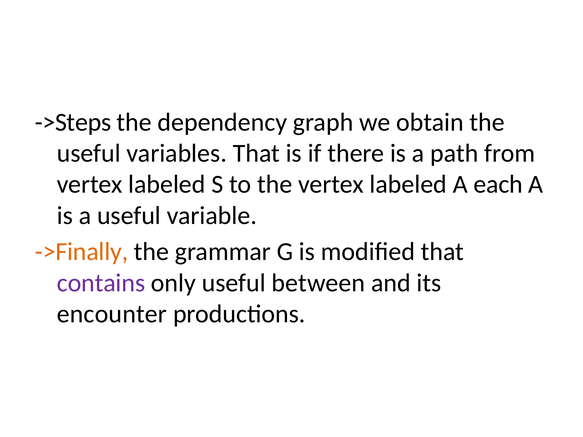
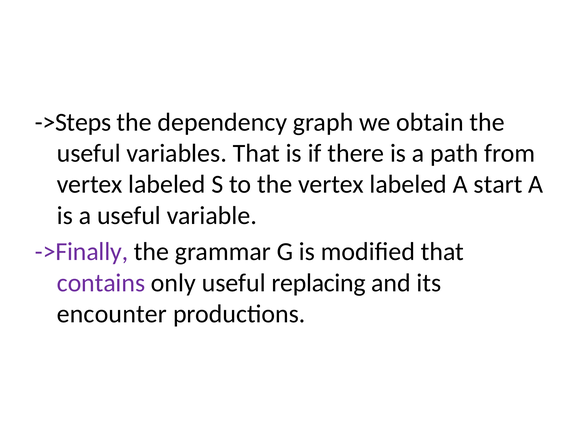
each: each -> start
->Finally colour: orange -> purple
between: between -> replacing
